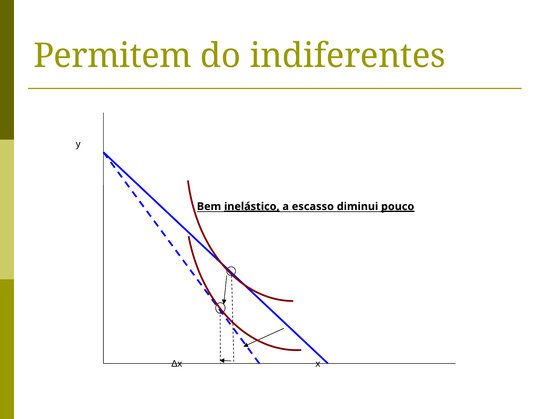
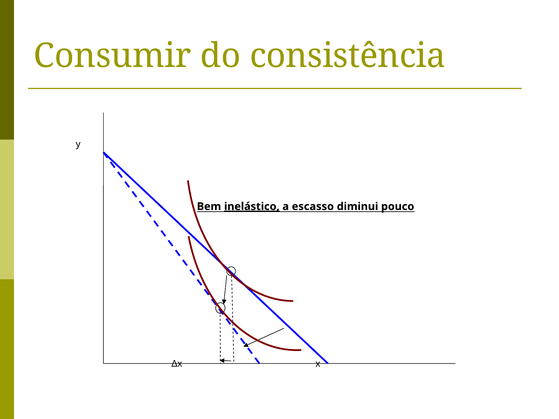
Permitem: Permitem -> Consumir
indiferentes: indiferentes -> consistência
pouco underline: present -> none
